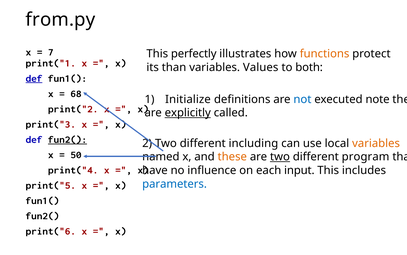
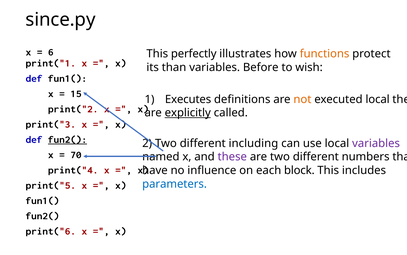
from.py: from.py -> since.py
7: 7 -> 6
Values: Values -> Before
both: both -> wish
def at (34, 78) underline: present -> none
68: 68 -> 15
Initialize: Initialize -> Executes
not colour: blue -> orange
executed note: note -> local
variables at (376, 143) colour: orange -> purple
50: 50 -> 70
these colour: orange -> purple
two at (280, 157) underline: present -> none
program: program -> numbers
input: input -> block
